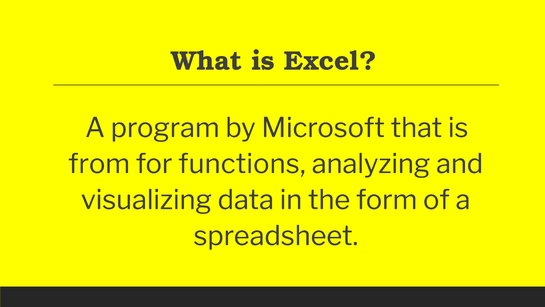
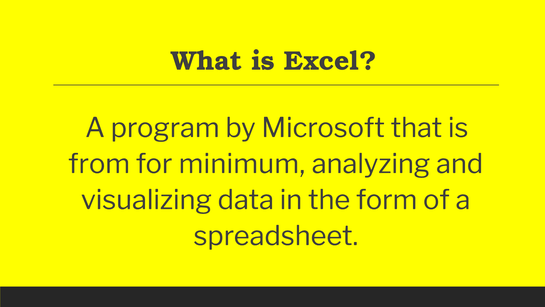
functions: functions -> minimum
